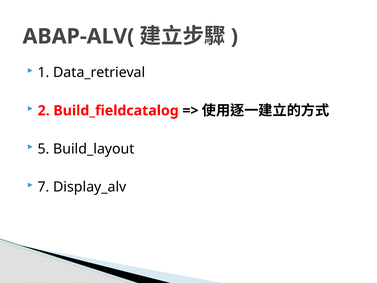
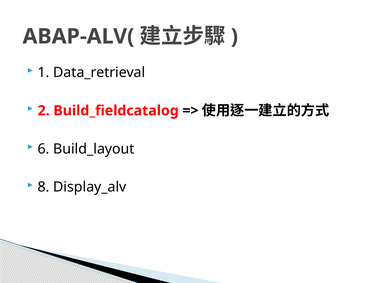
5: 5 -> 6
7: 7 -> 8
